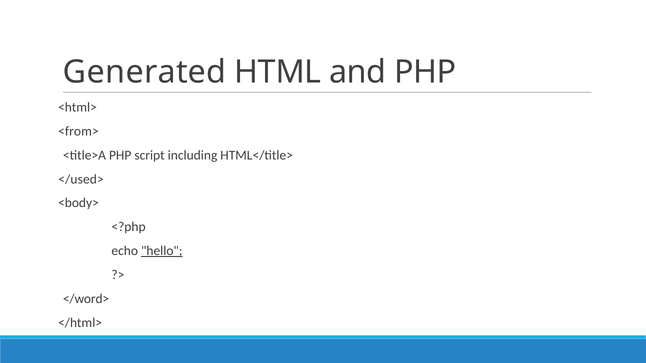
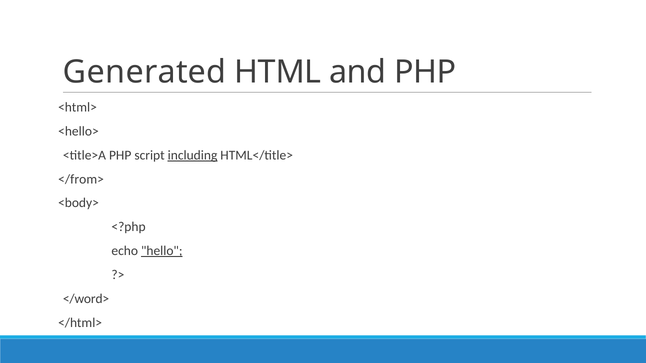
<from>: <from> -> <hello>
including underline: none -> present
</used>: </used> -> </from>
